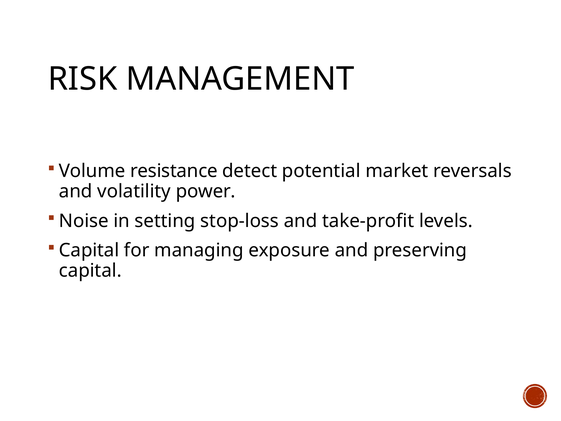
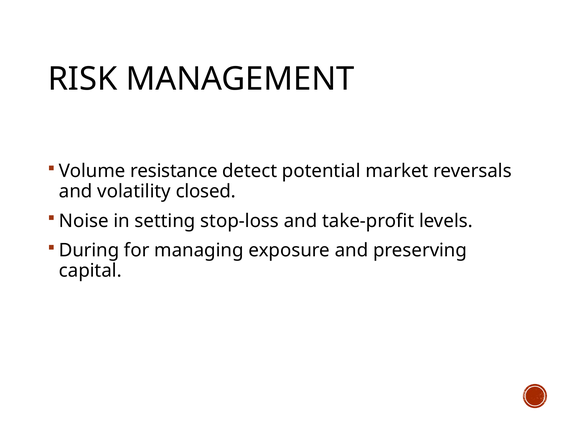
power: power -> closed
Capital at (89, 250): Capital -> During
